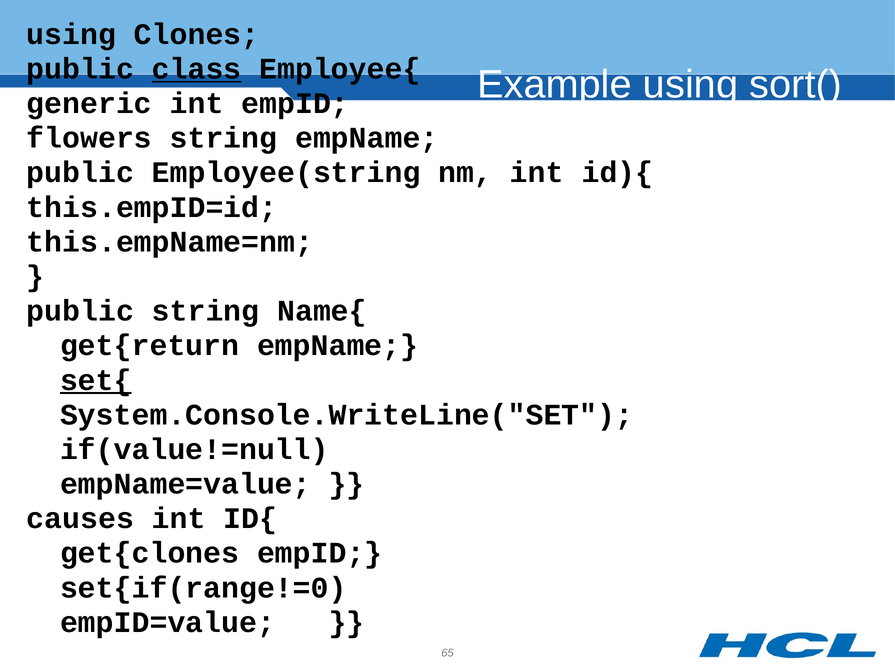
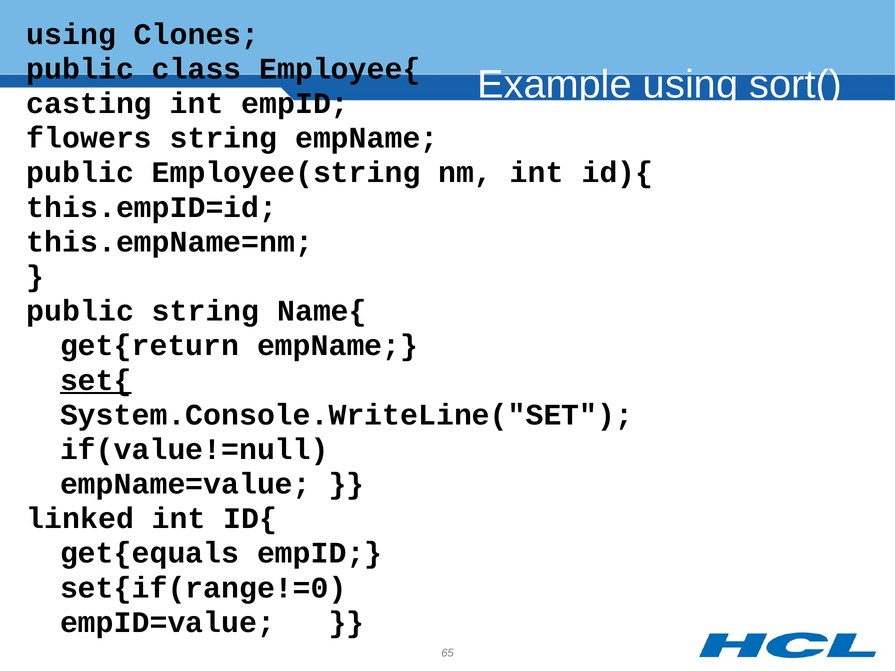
class underline: present -> none
generic: generic -> casting
causes: causes -> linked
get{clones: get{clones -> get{equals
